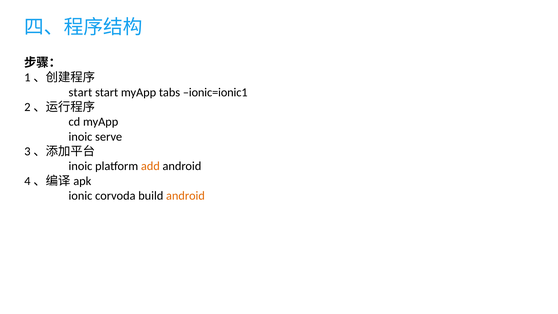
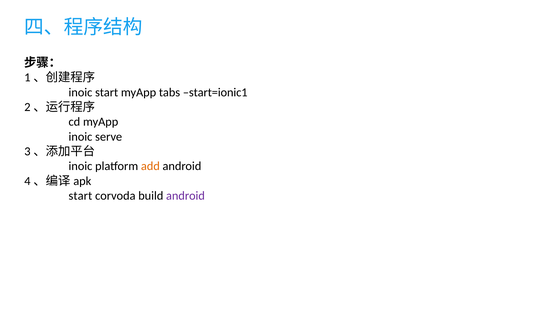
start at (80, 92): start -> inoic
ionic=ionic1: ionic=ionic1 -> start=ionic1
ionic at (80, 196): ionic -> start
android at (185, 196) colour: orange -> purple
